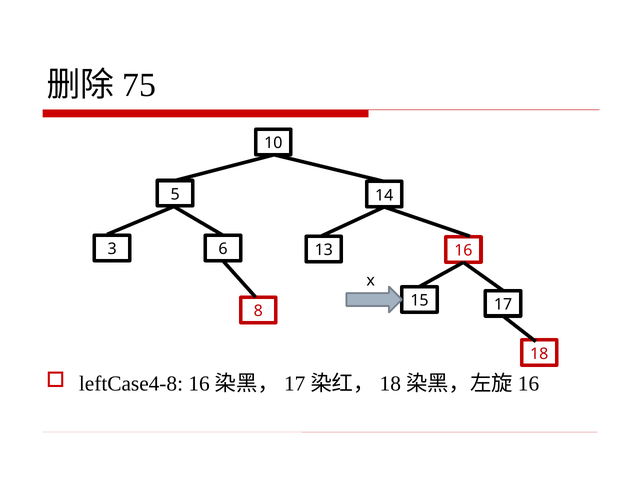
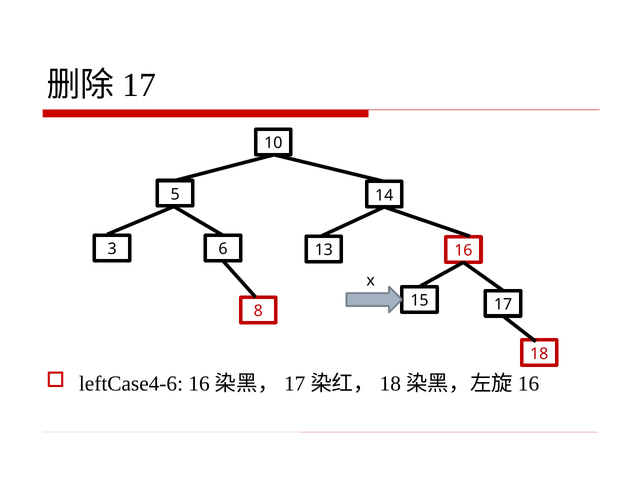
75 at (139, 85): 75 -> 17
leftCase4-8: leftCase4-8 -> leftCase4-6
